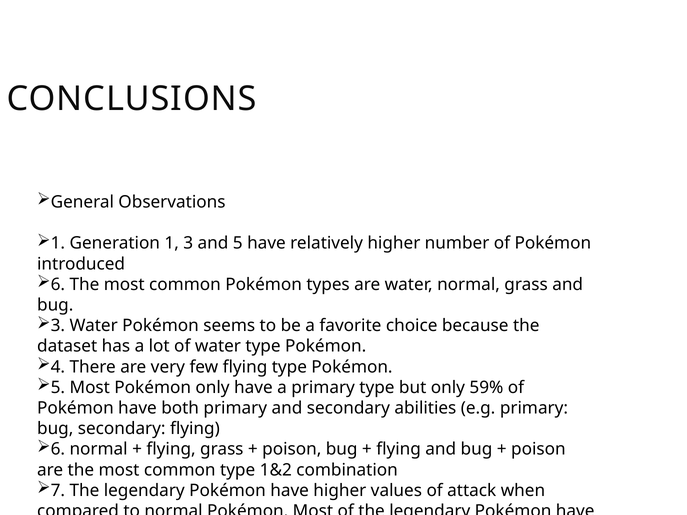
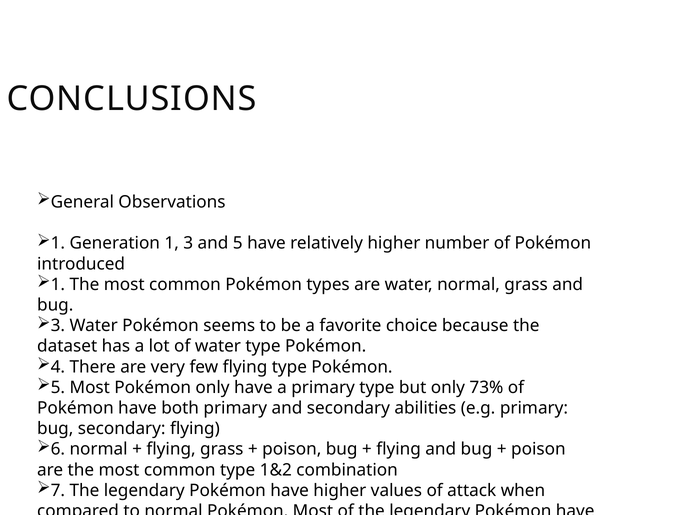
6 at (58, 285): 6 -> 1
59%: 59% -> 73%
